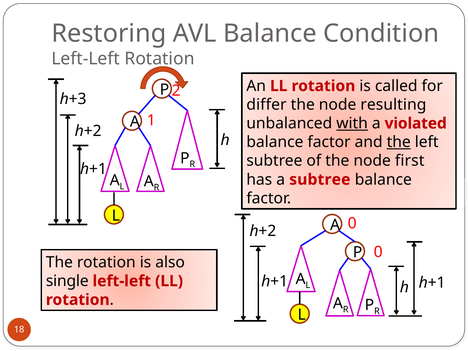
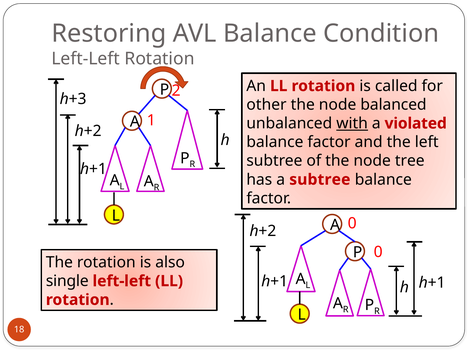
differ: differ -> other
resulting: resulting -> balanced
the at (399, 142) underline: present -> none
first: first -> tree
